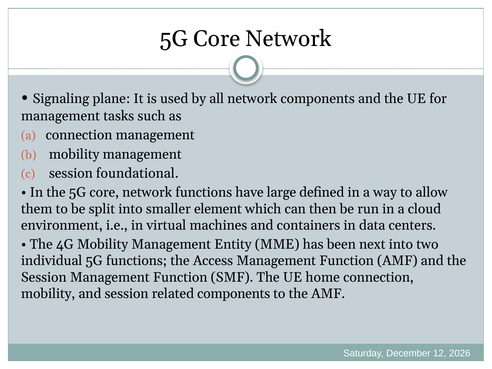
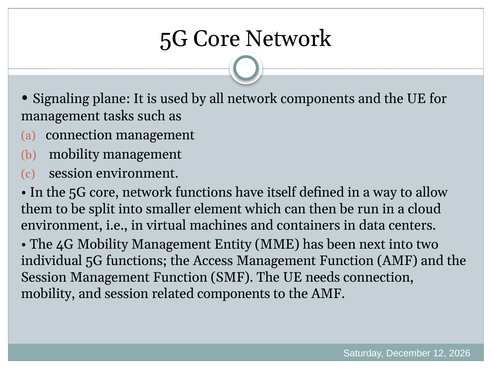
session foundational: foundational -> environment
large: large -> itself
home: home -> needs
